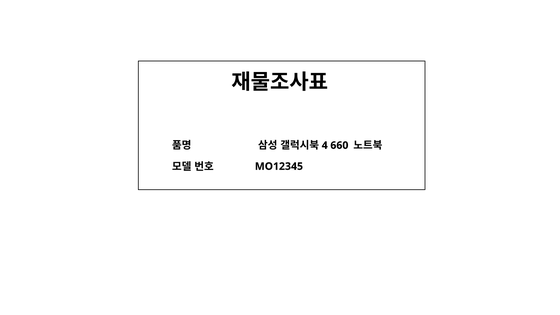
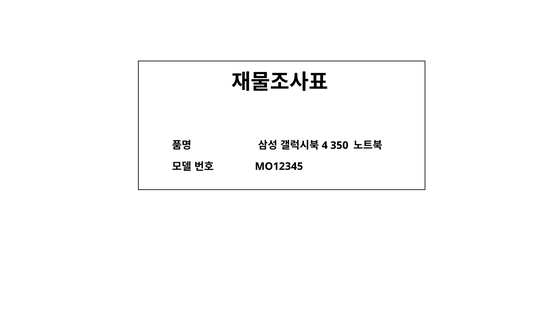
660: 660 -> 350
